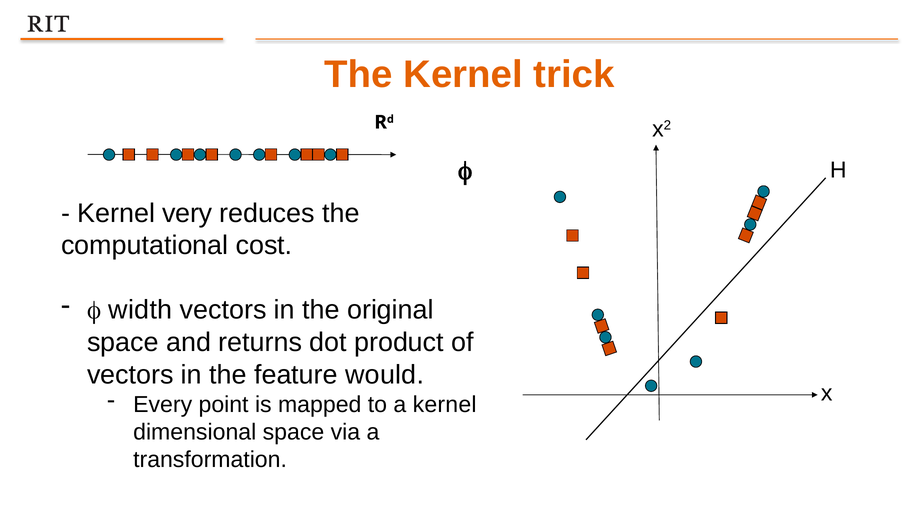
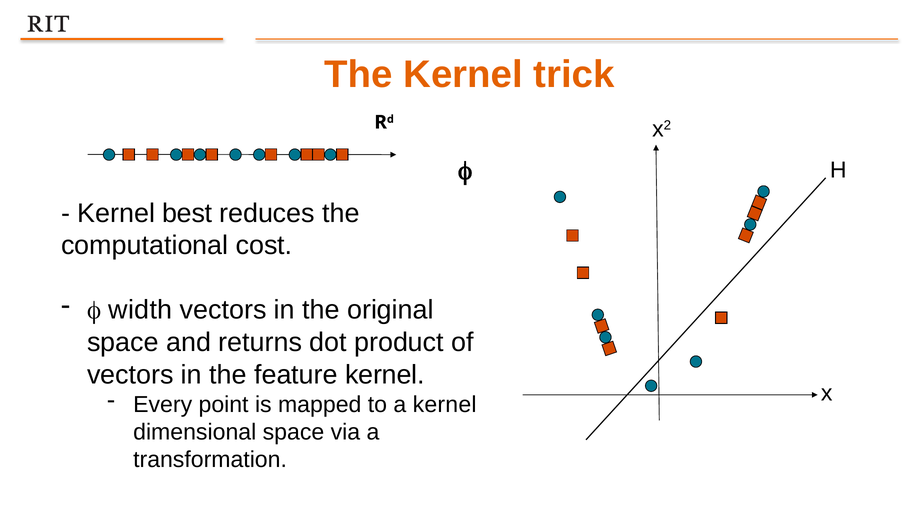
very: very -> best
feature would: would -> kernel
